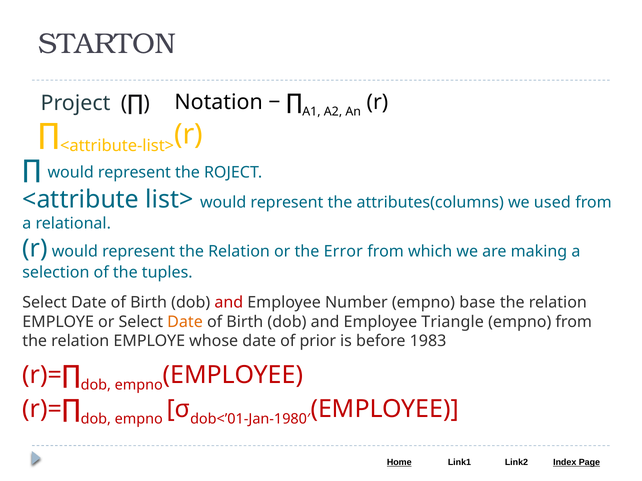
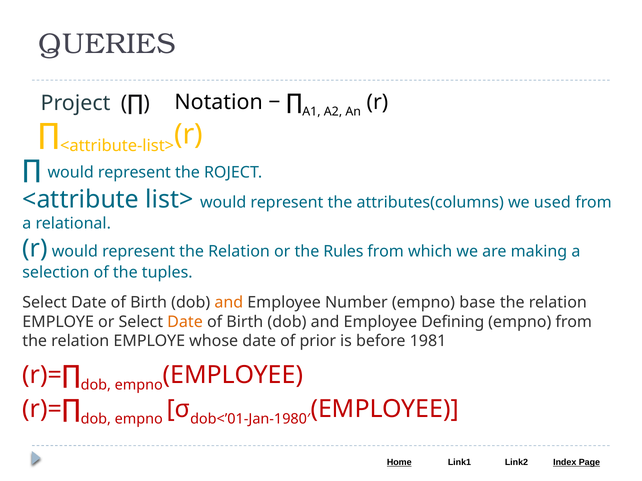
STARTON: STARTON -> QUERIES
Error: Error -> Rules
and at (229, 303) colour: red -> orange
Triangle: Triangle -> Defining
1983: 1983 -> 1981
